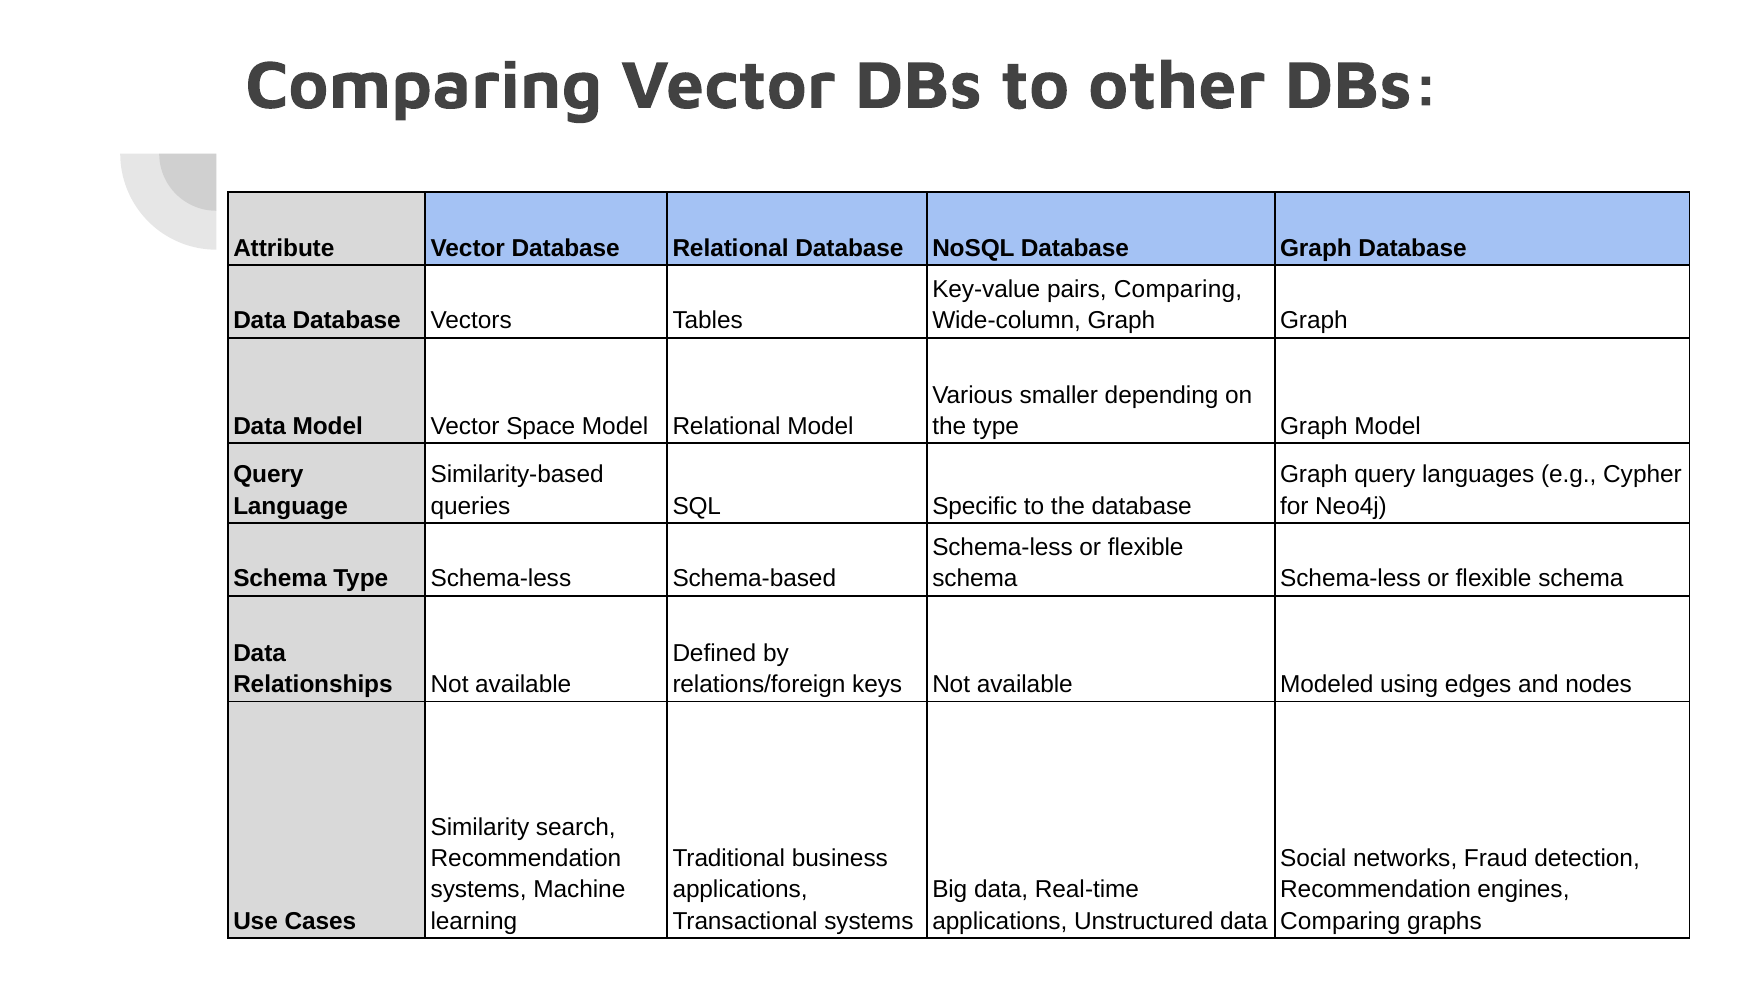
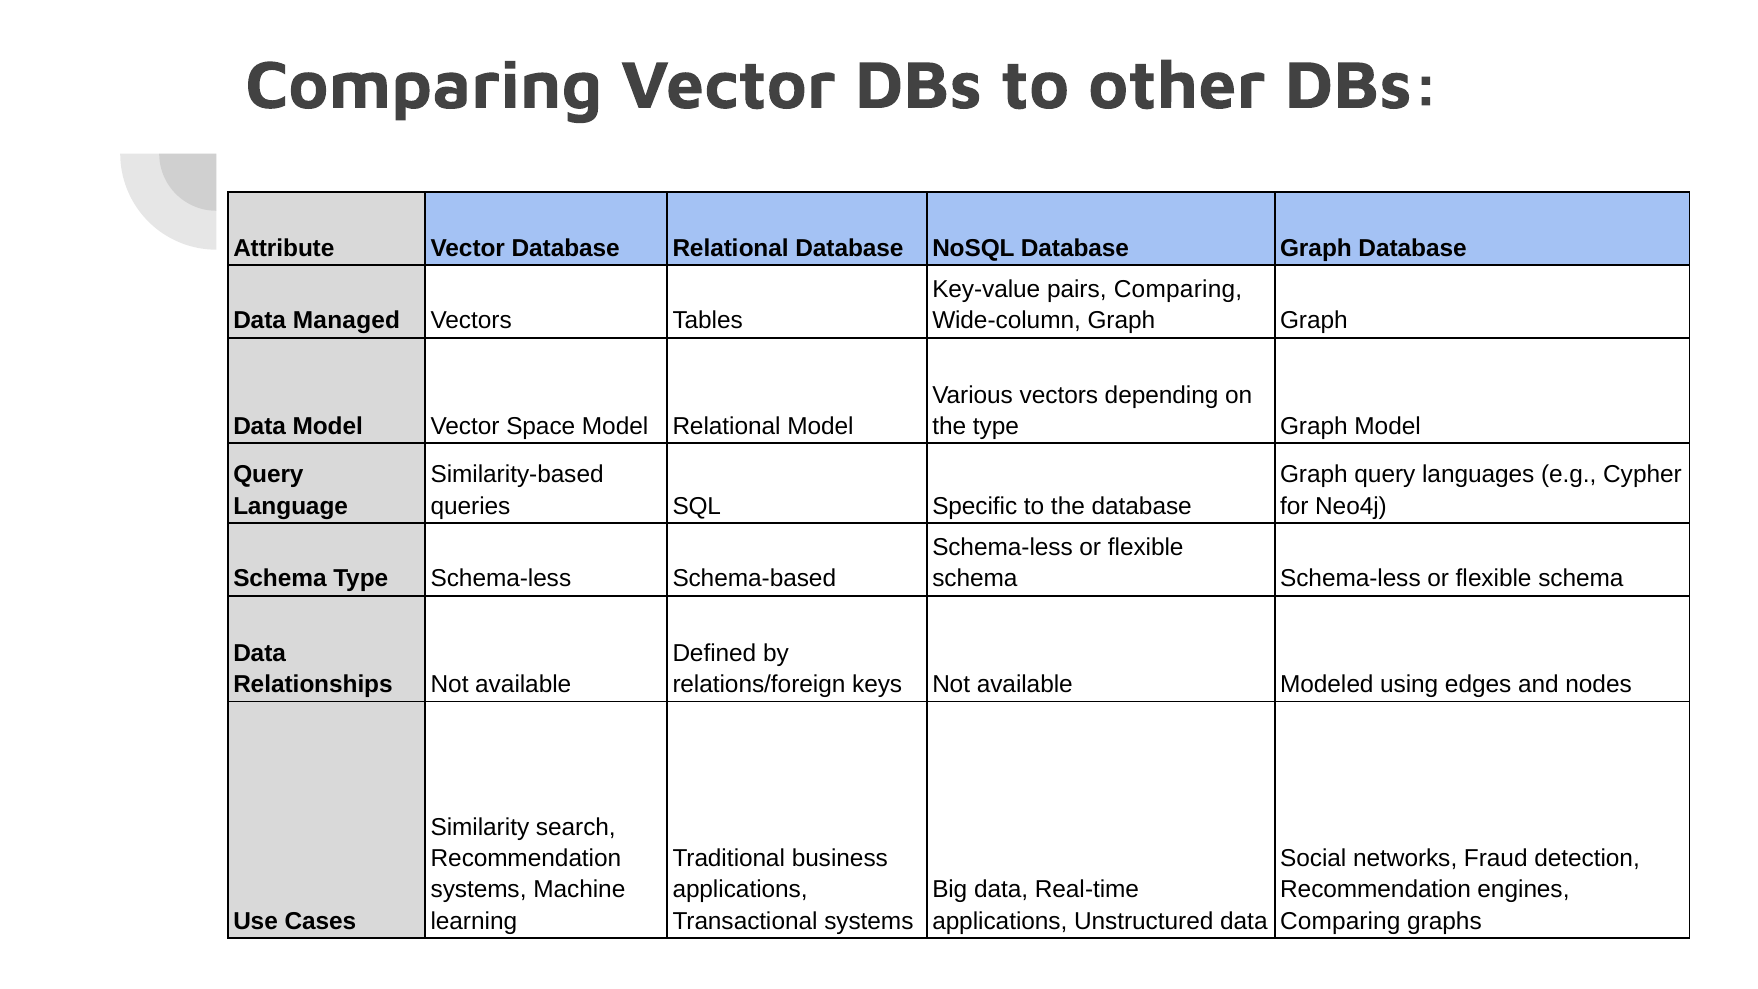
Data Database: Database -> Managed
Various smaller: smaller -> vectors
